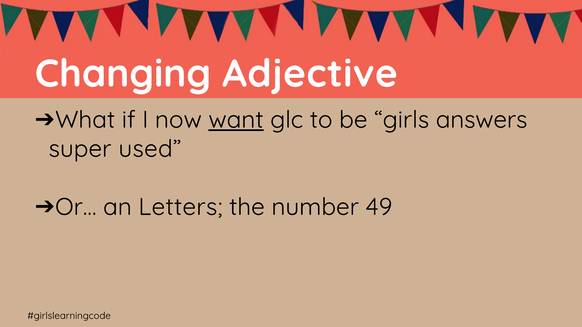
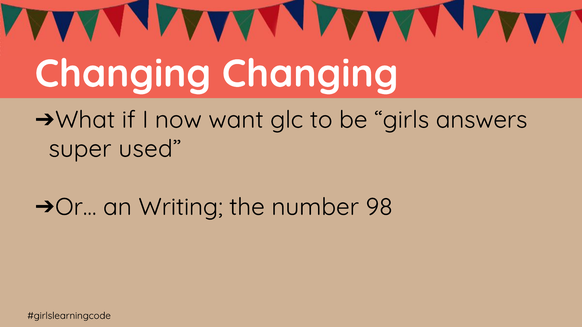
Changing Adjective: Adjective -> Changing
want underline: present -> none
Letters: Letters -> Writing
49: 49 -> 98
